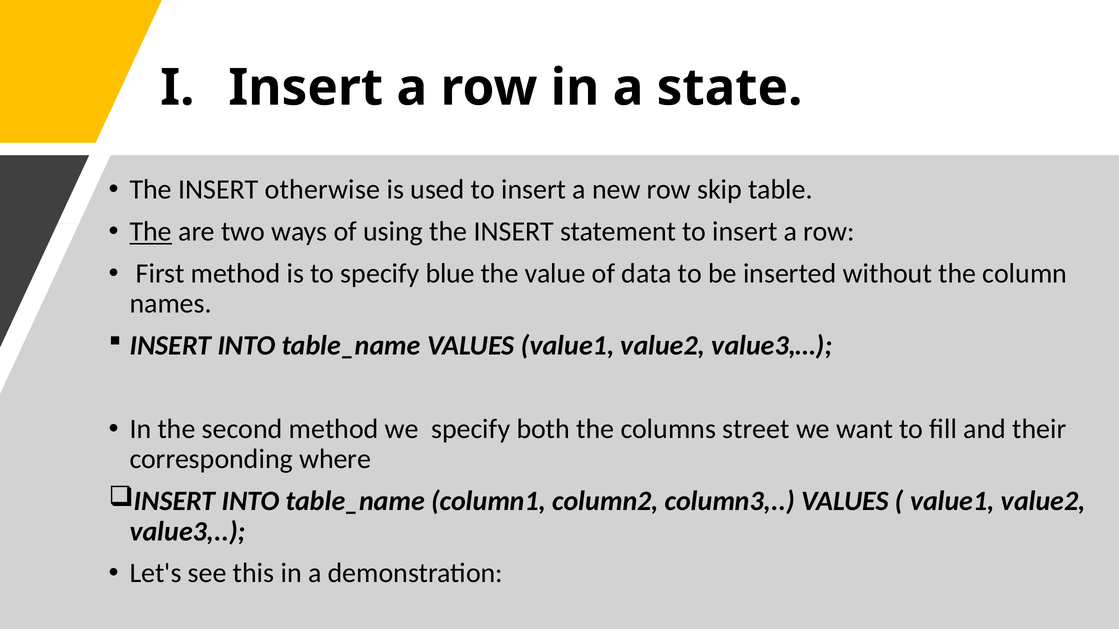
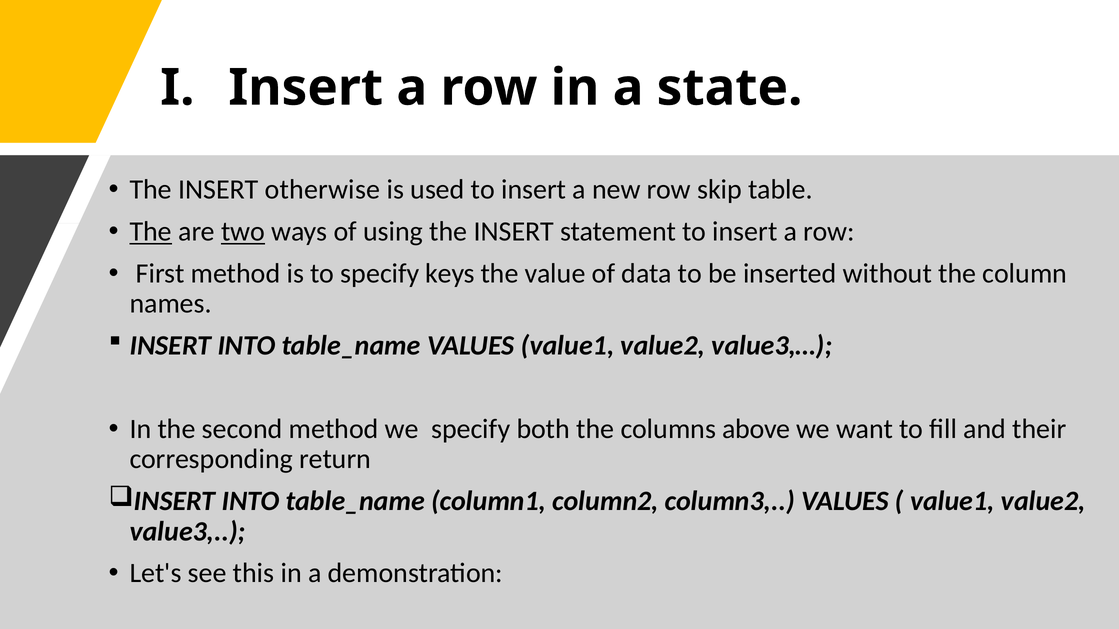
two underline: none -> present
blue: blue -> keys
street: street -> above
where: where -> return
